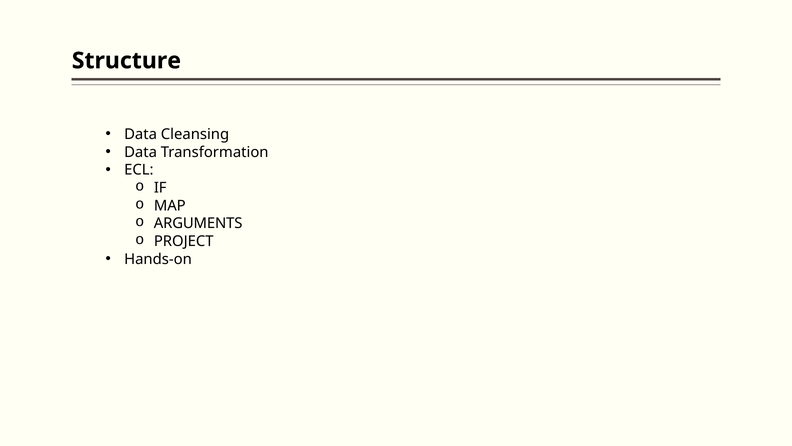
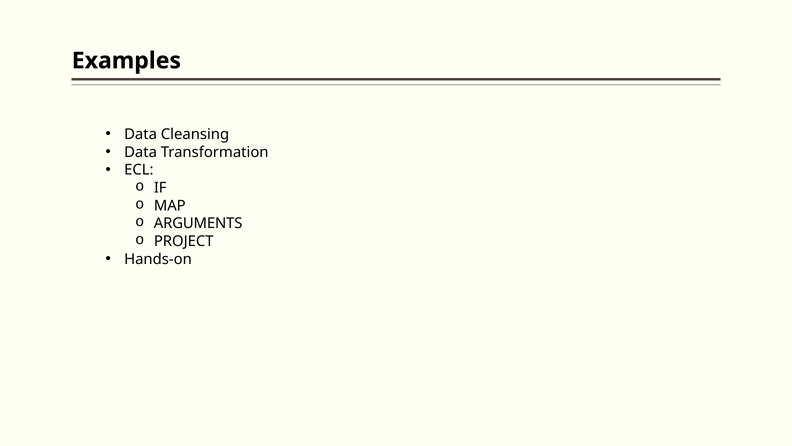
Structure: Structure -> Examples
